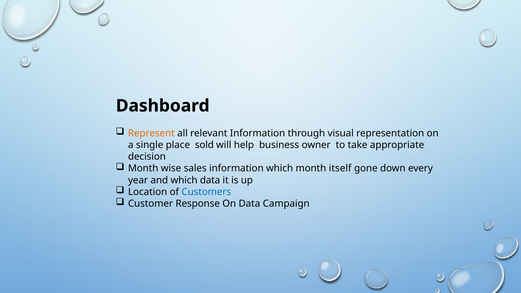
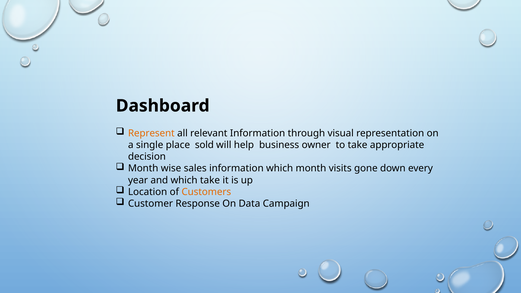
itself: itself -> visits
which data: data -> take
Customers colour: blue -> orange
